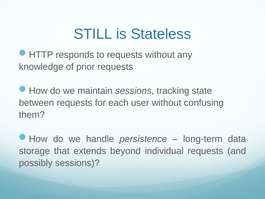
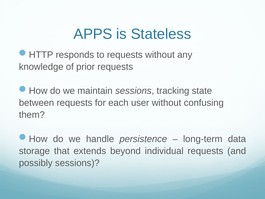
STILL: STILL -> APPS
